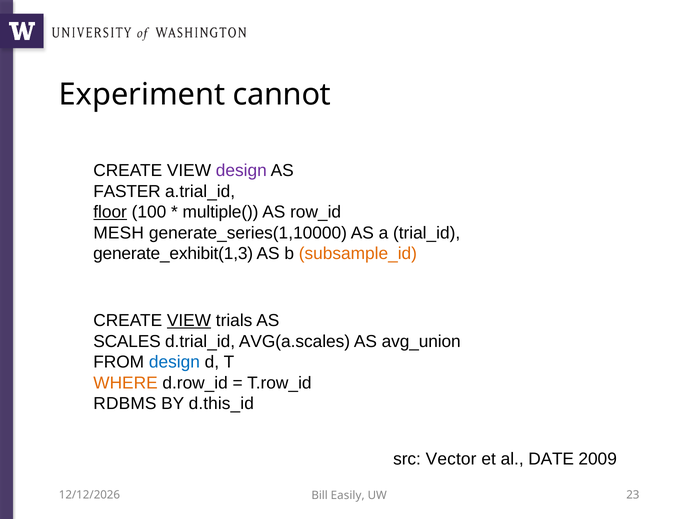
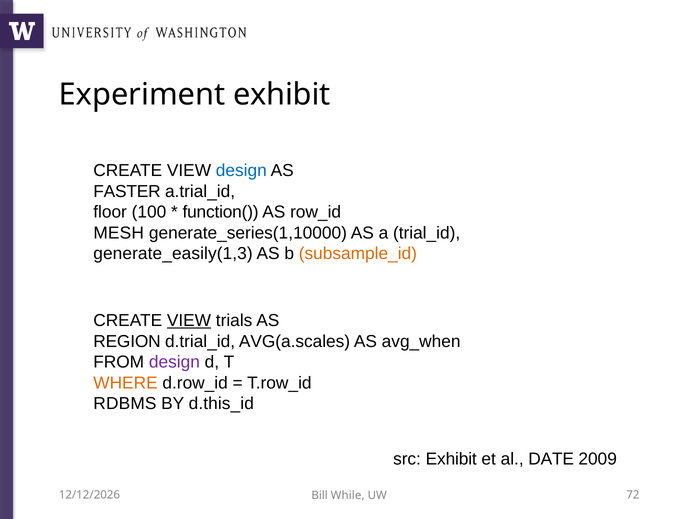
Experiment cannot: cannot -> exhibit
design at (241, 171) colour: purple -> blue
floor underline: present -> none
multiple(: multiple( -> function(
generate_exhibit(1,3: generate_exhibit(1,3 -> generate_easily(1,3
SCALES: SCALES -> REGION
avg_union: avg_union -> avg_when
design at (174, 362) colour: blue -> purple
src Vector: Vector -> Exhibit
23: 23 -> 72
Easily: Easily -> While
